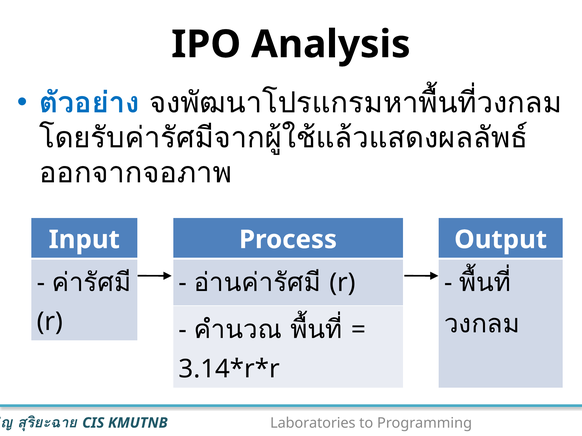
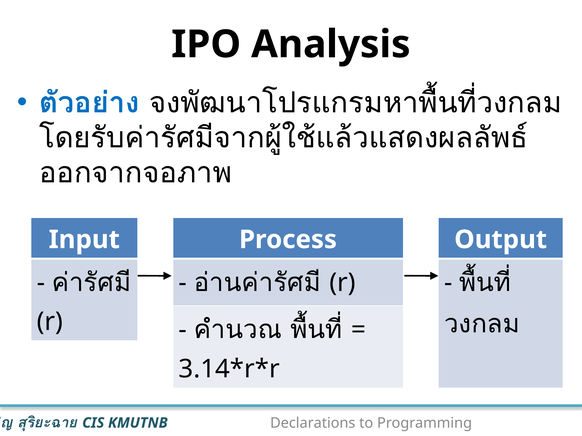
Laboratories: Laboratories -> Declarations
